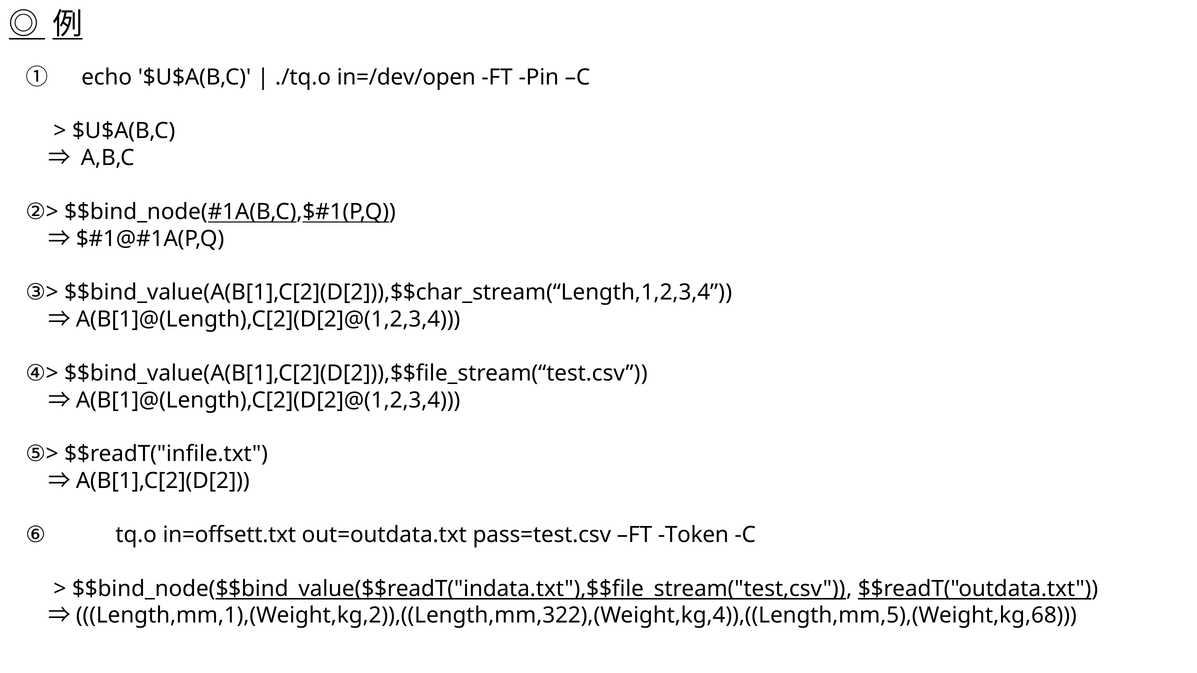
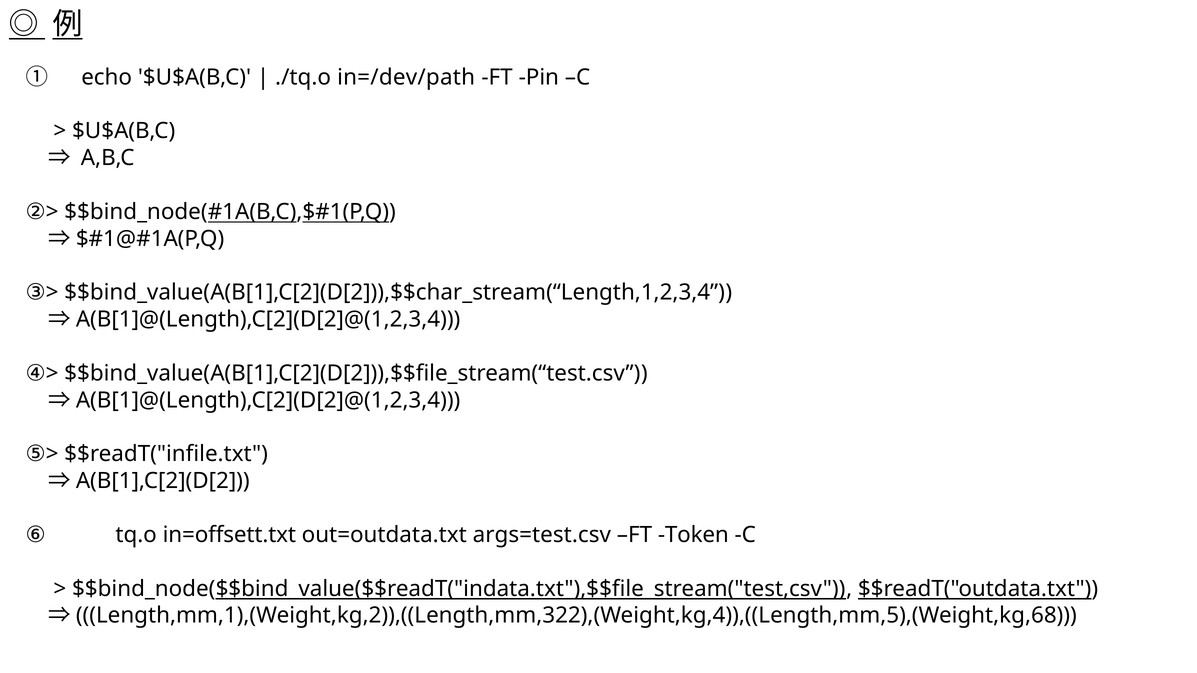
in=/dev/open: in=/dev/open -> in=/dev/path
pass=test.csv: pass=test.csv -> args=test.csv
